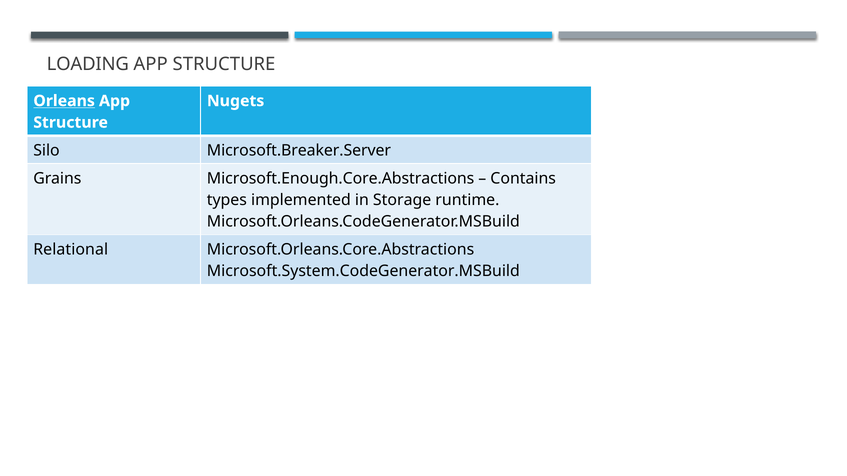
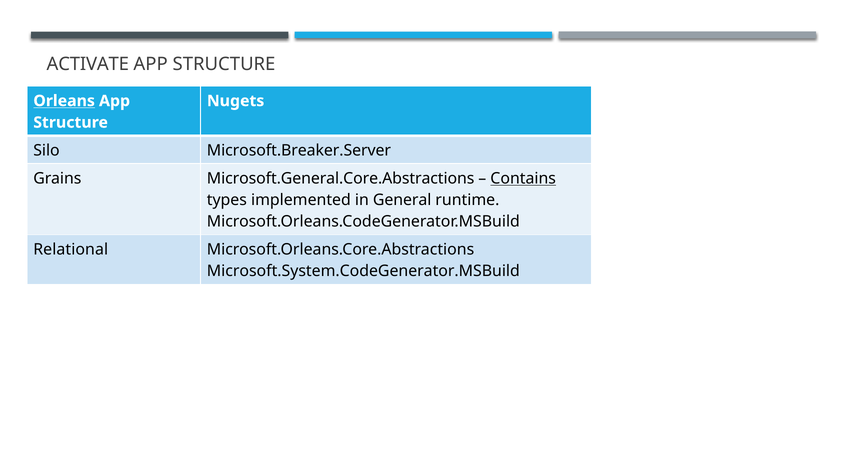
LOADING: LOADING -> ACTIVATE
Microsoft.Enough.Core.Abstractions: Microsoft.Enough.Core.Abstractions -> Microsoft.General.Core.Abstractions
Contains underline: none -> present
Storage: Storage -> General
